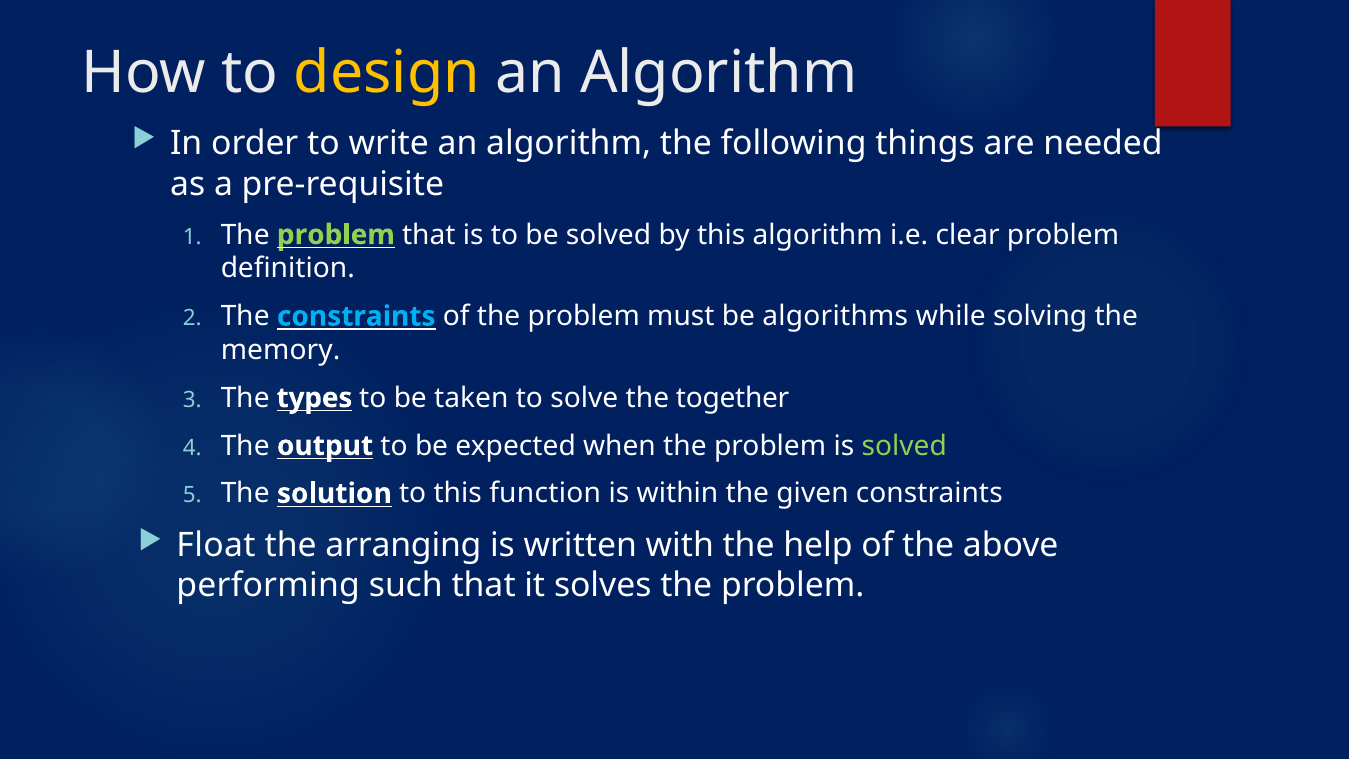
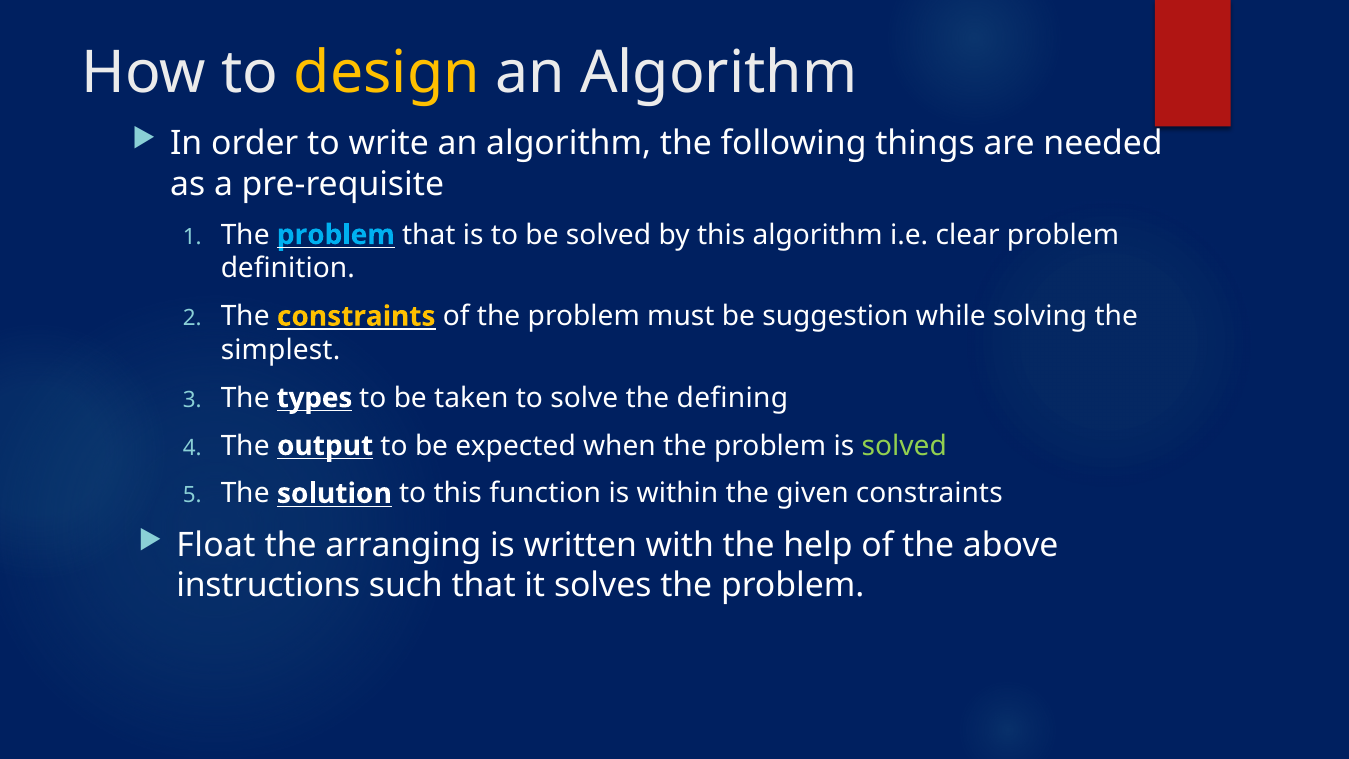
problem at (336, 235) colour: light green -> light blue
constraints at (356, 316) colour: light blue -> yellow
algorithms: algorithms -> suggestion
memory: memory -> simplest
together: together -> defining
performing: performing -> instructions
